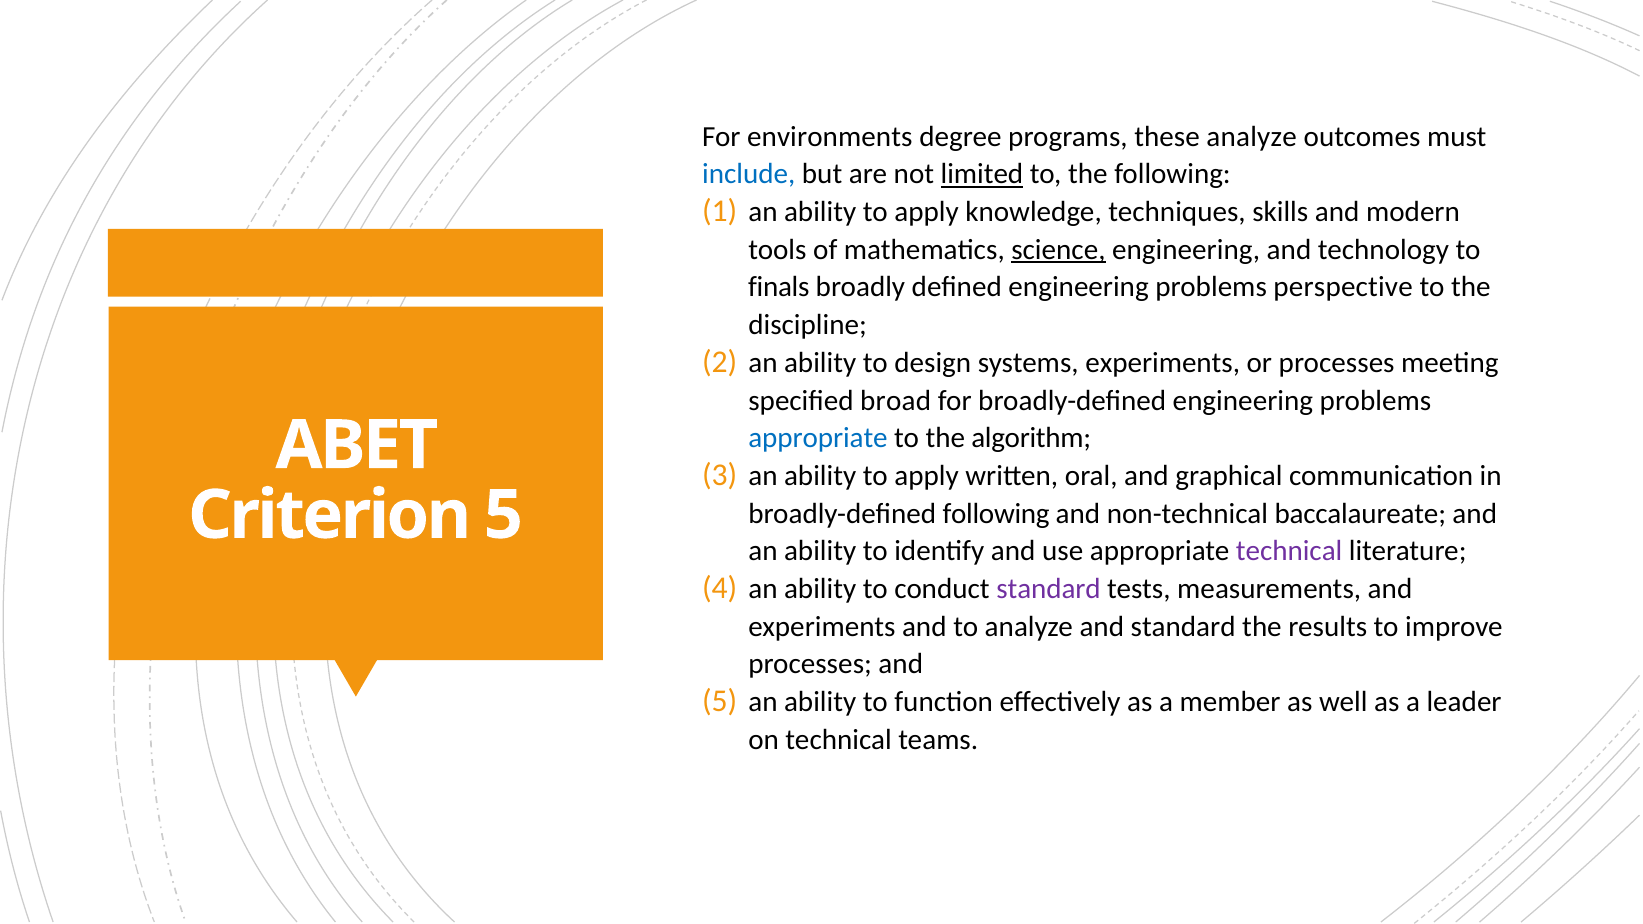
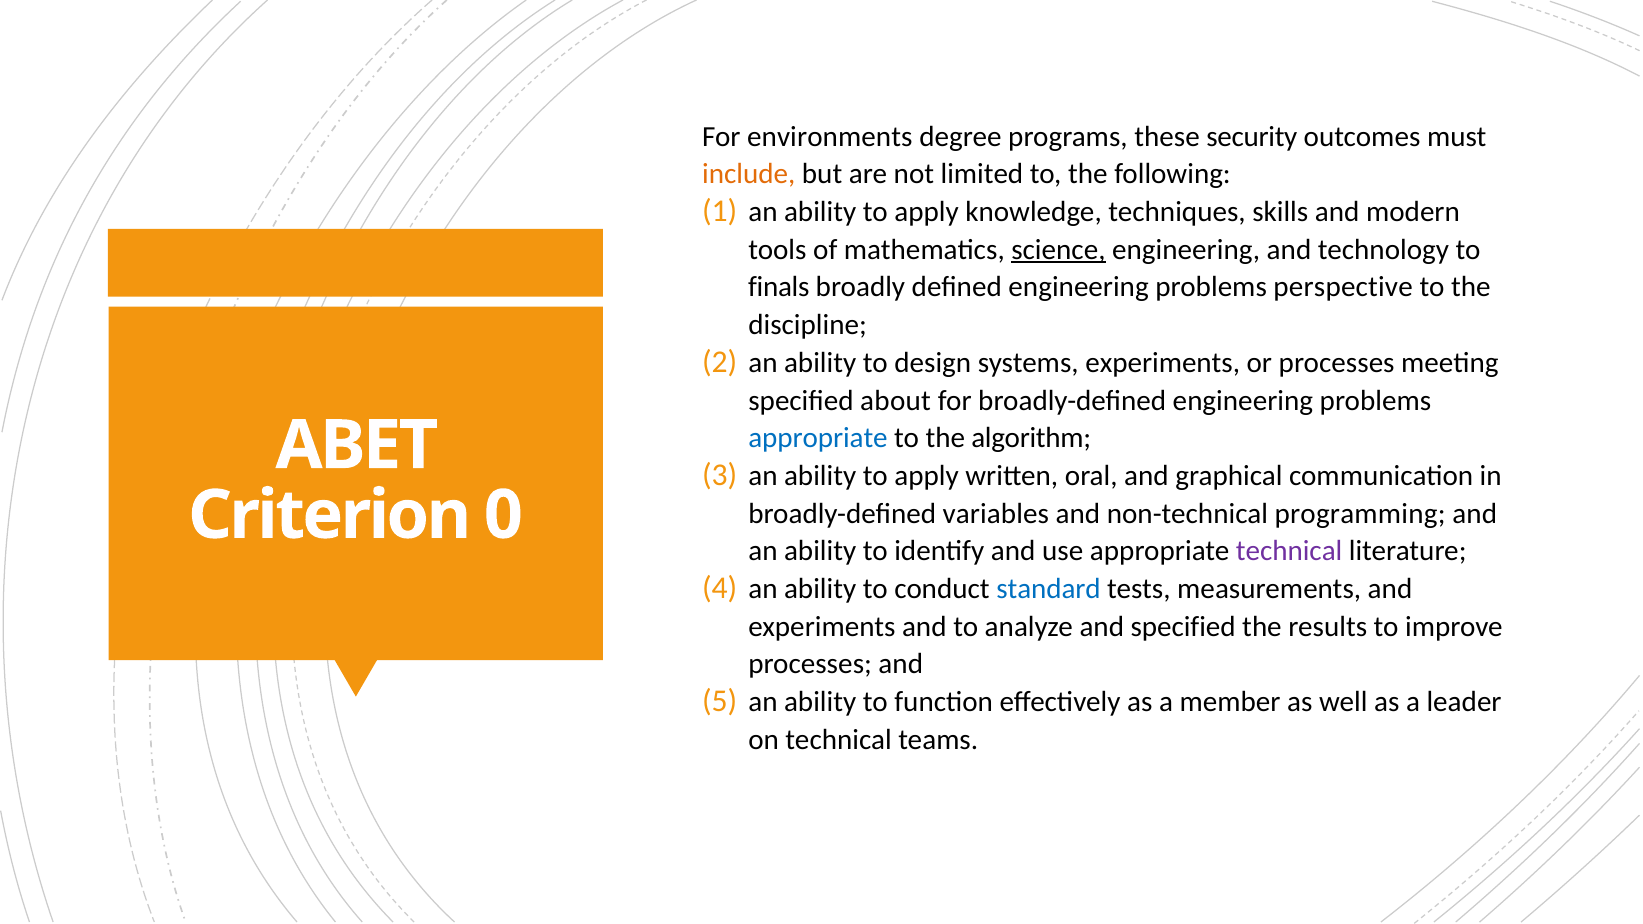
these analyze: analyze -> security
include colour: blue -> orange
limited underline: present -> none
broad: broad -> about
broadly-defined following: following -> variables
baccalaureate: baccalaureate -> programming
Criterion 5: 5 -> 0
standard at (1049, 589) colour: purple -> blue
and standard: standard -> specified
